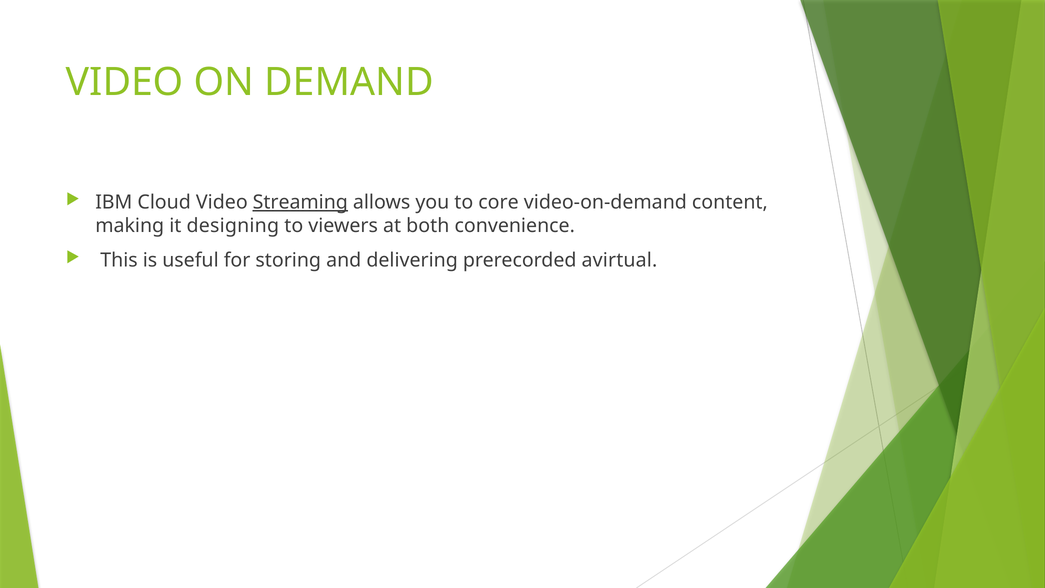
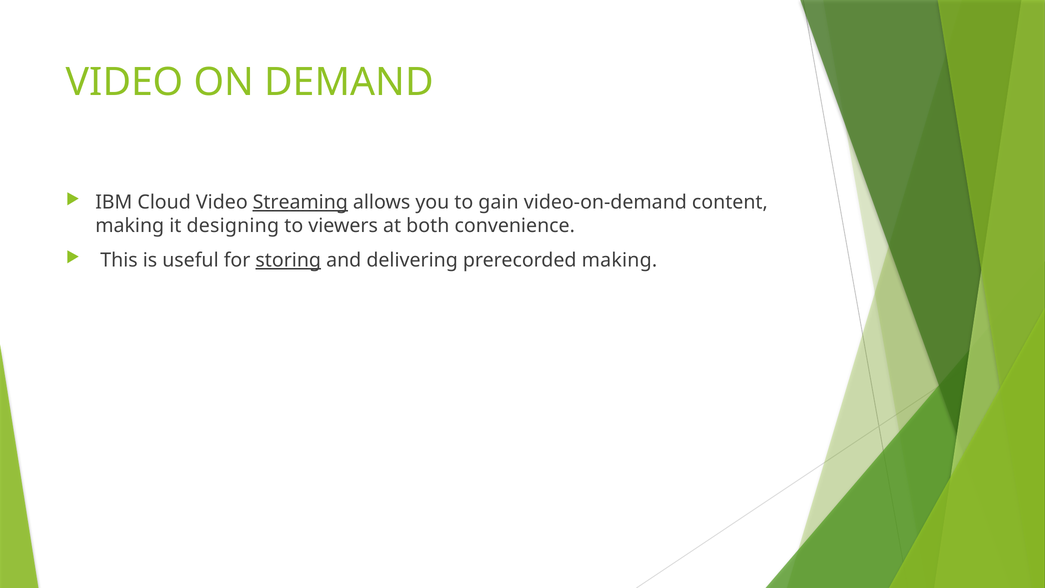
core: core -> gain
storing underline: none -> present
prerecorded avirtual: avirtual -> making
